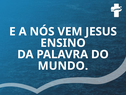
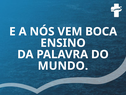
JESUS: JESUS -> BOCA
